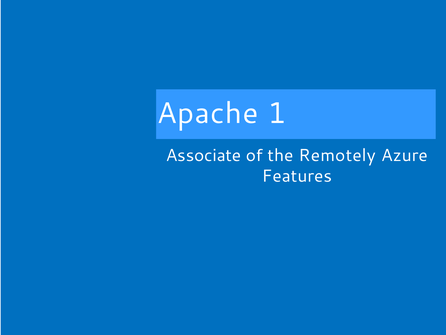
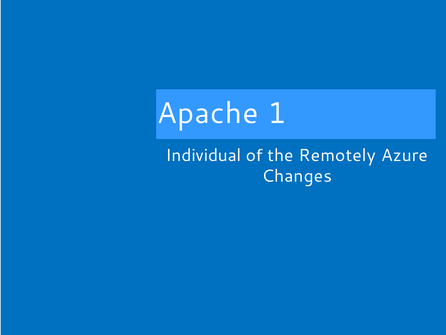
Associate: Associate -> Individual
Features: Features -> Changes
